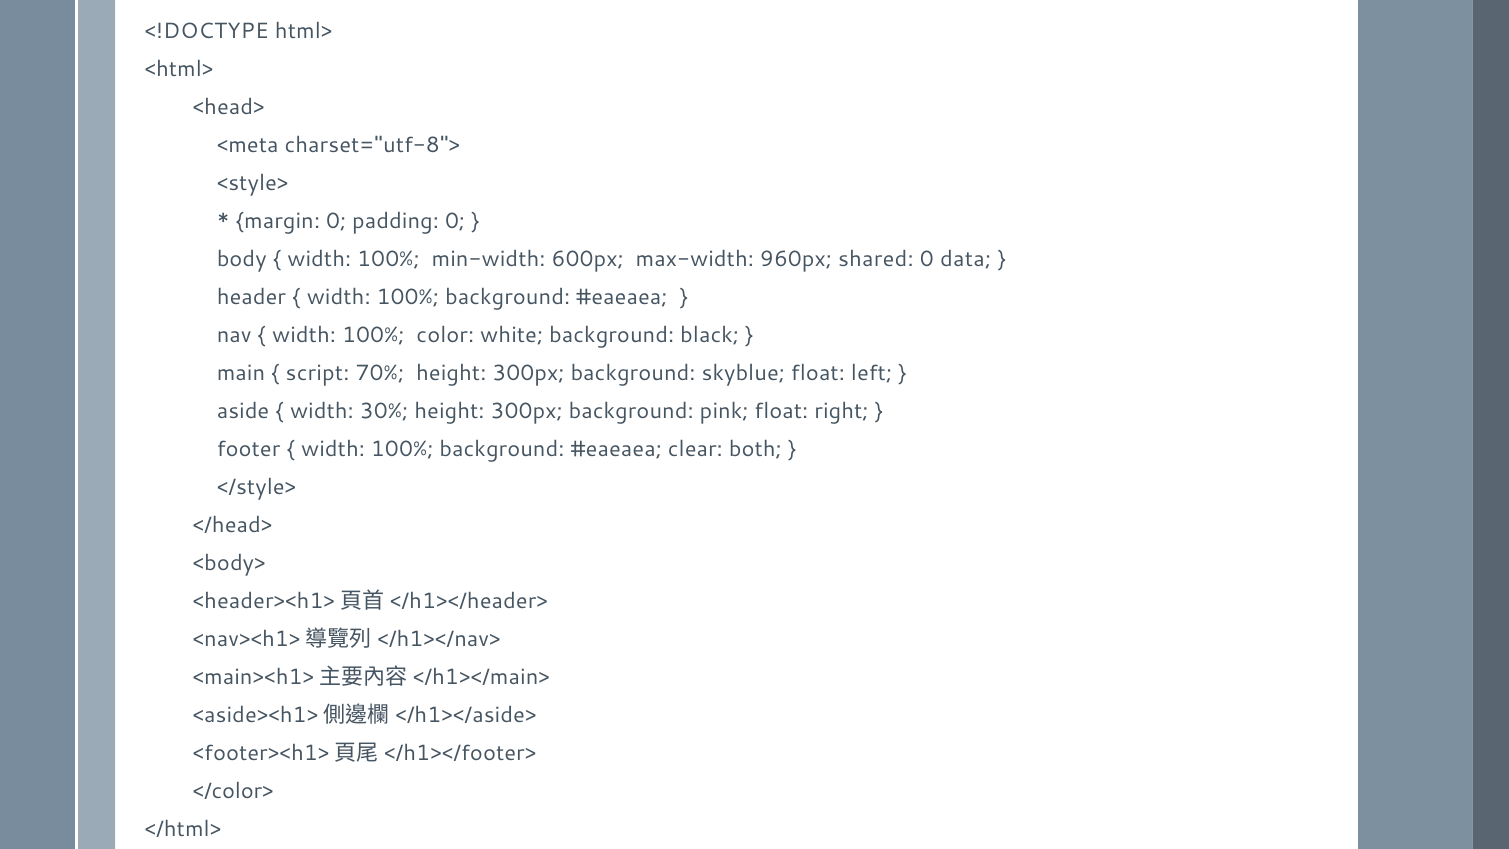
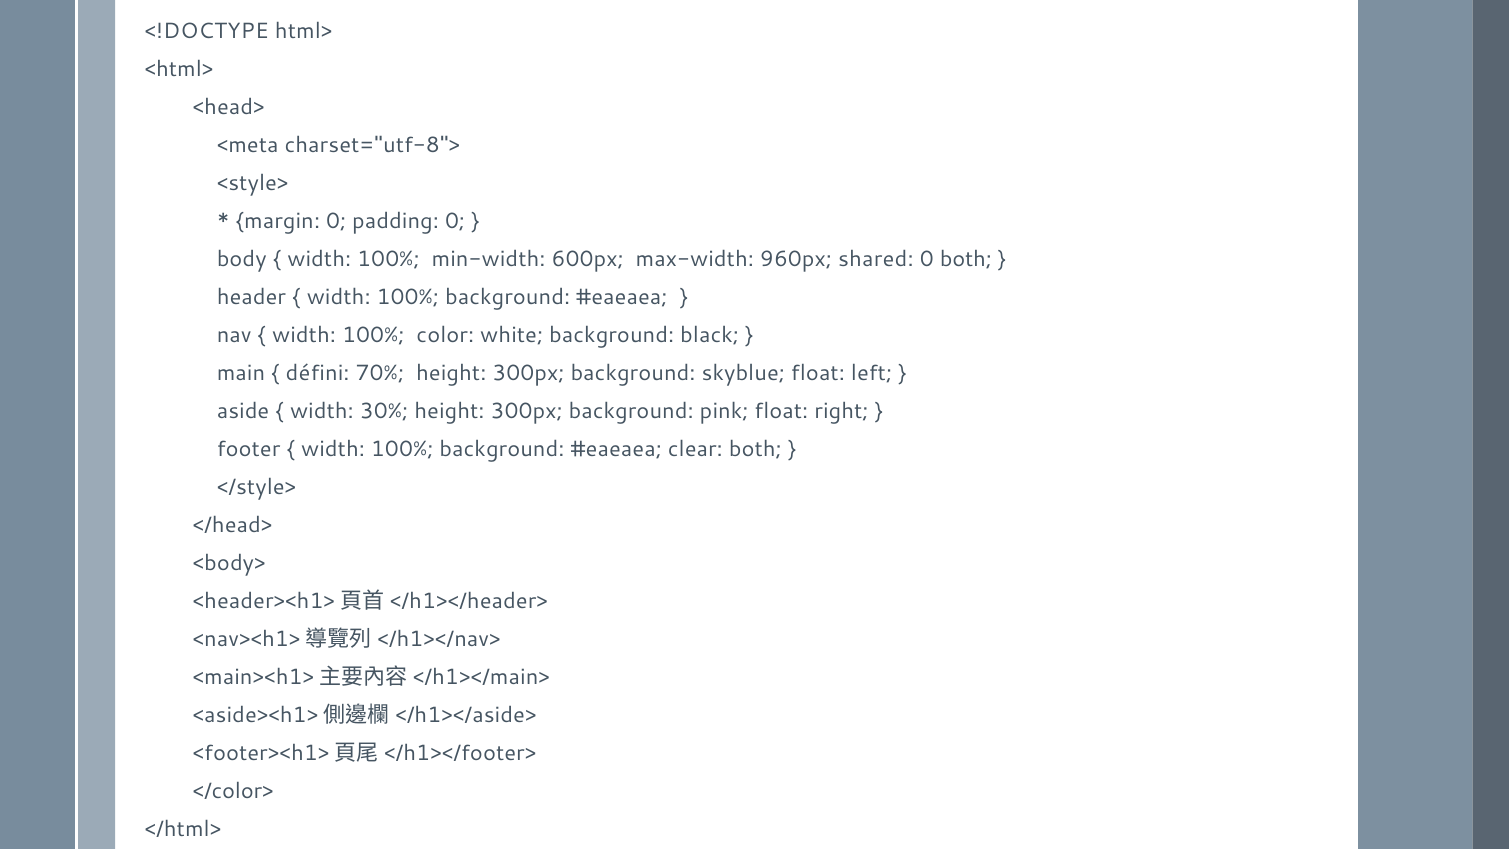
0 data: data -> both
script: script -> défini
